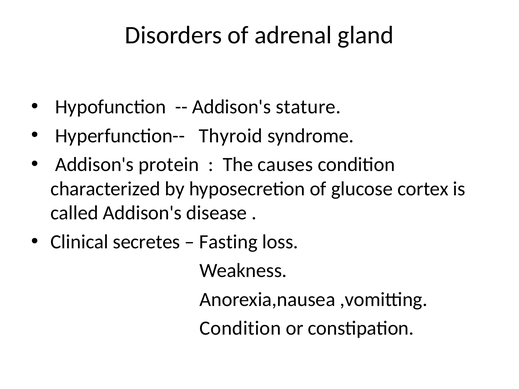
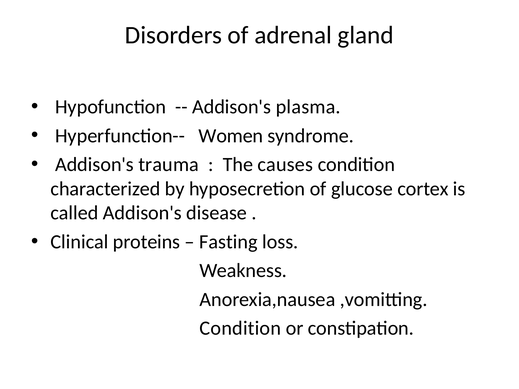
stature: stature -> plasma
Thyroid: Thyroid -> Women
protein: protein -> trauma
secretes: secretes -> proteins
